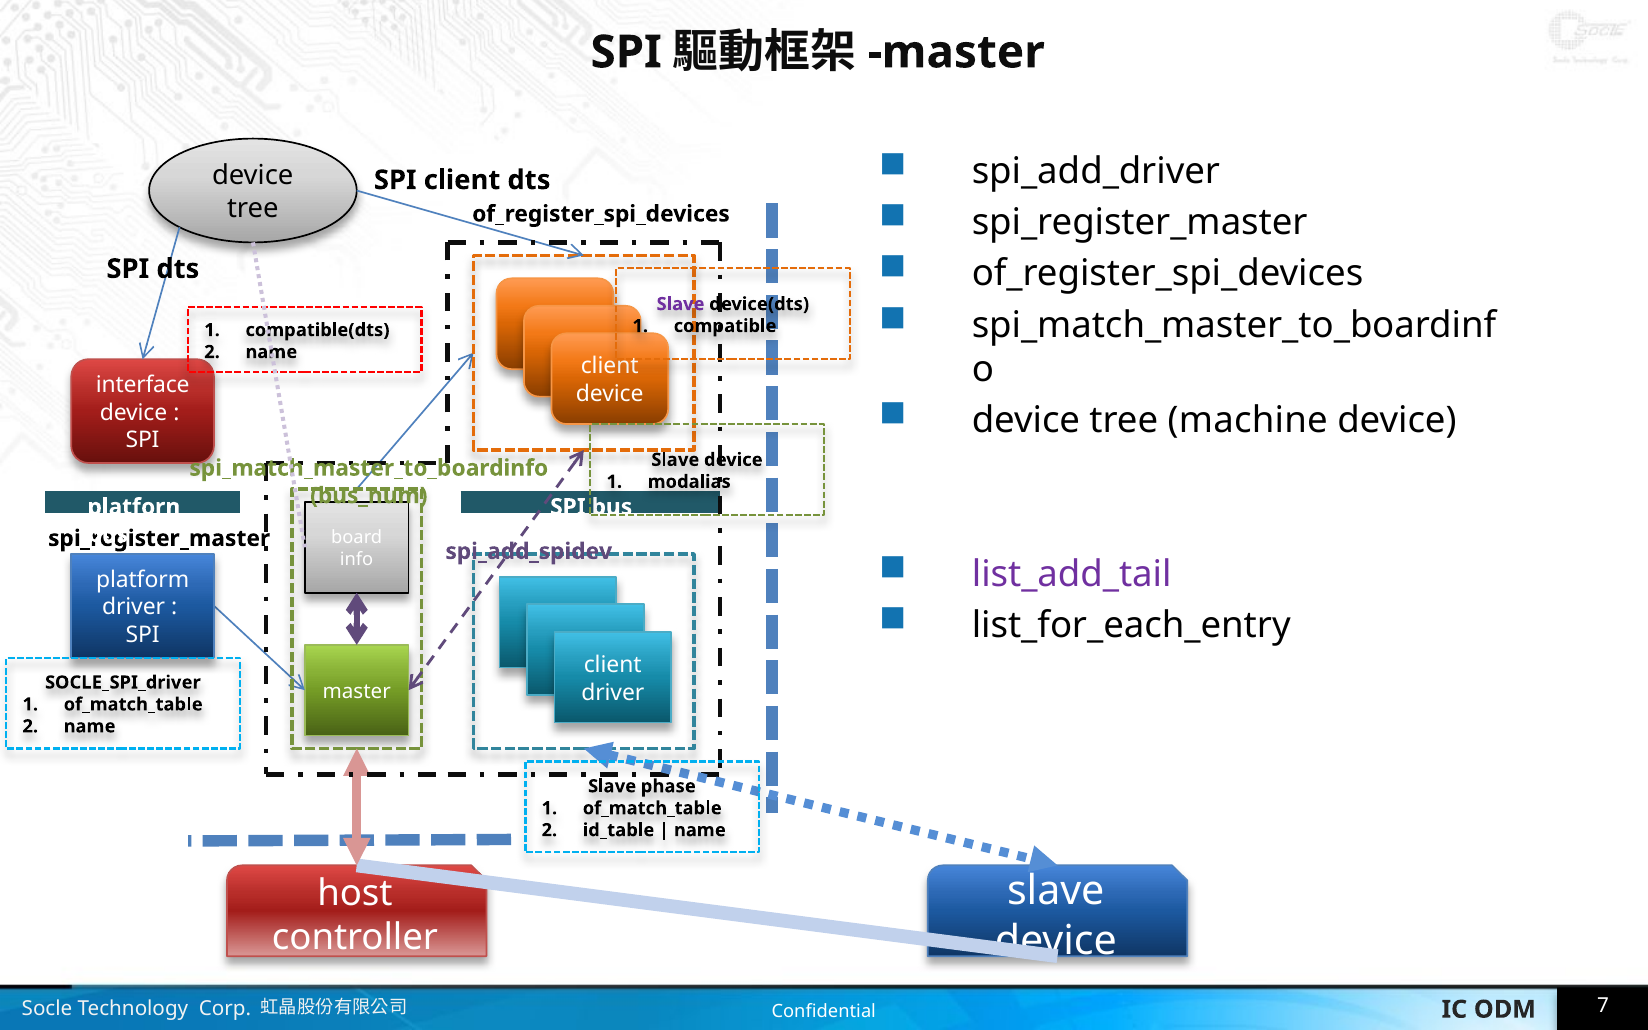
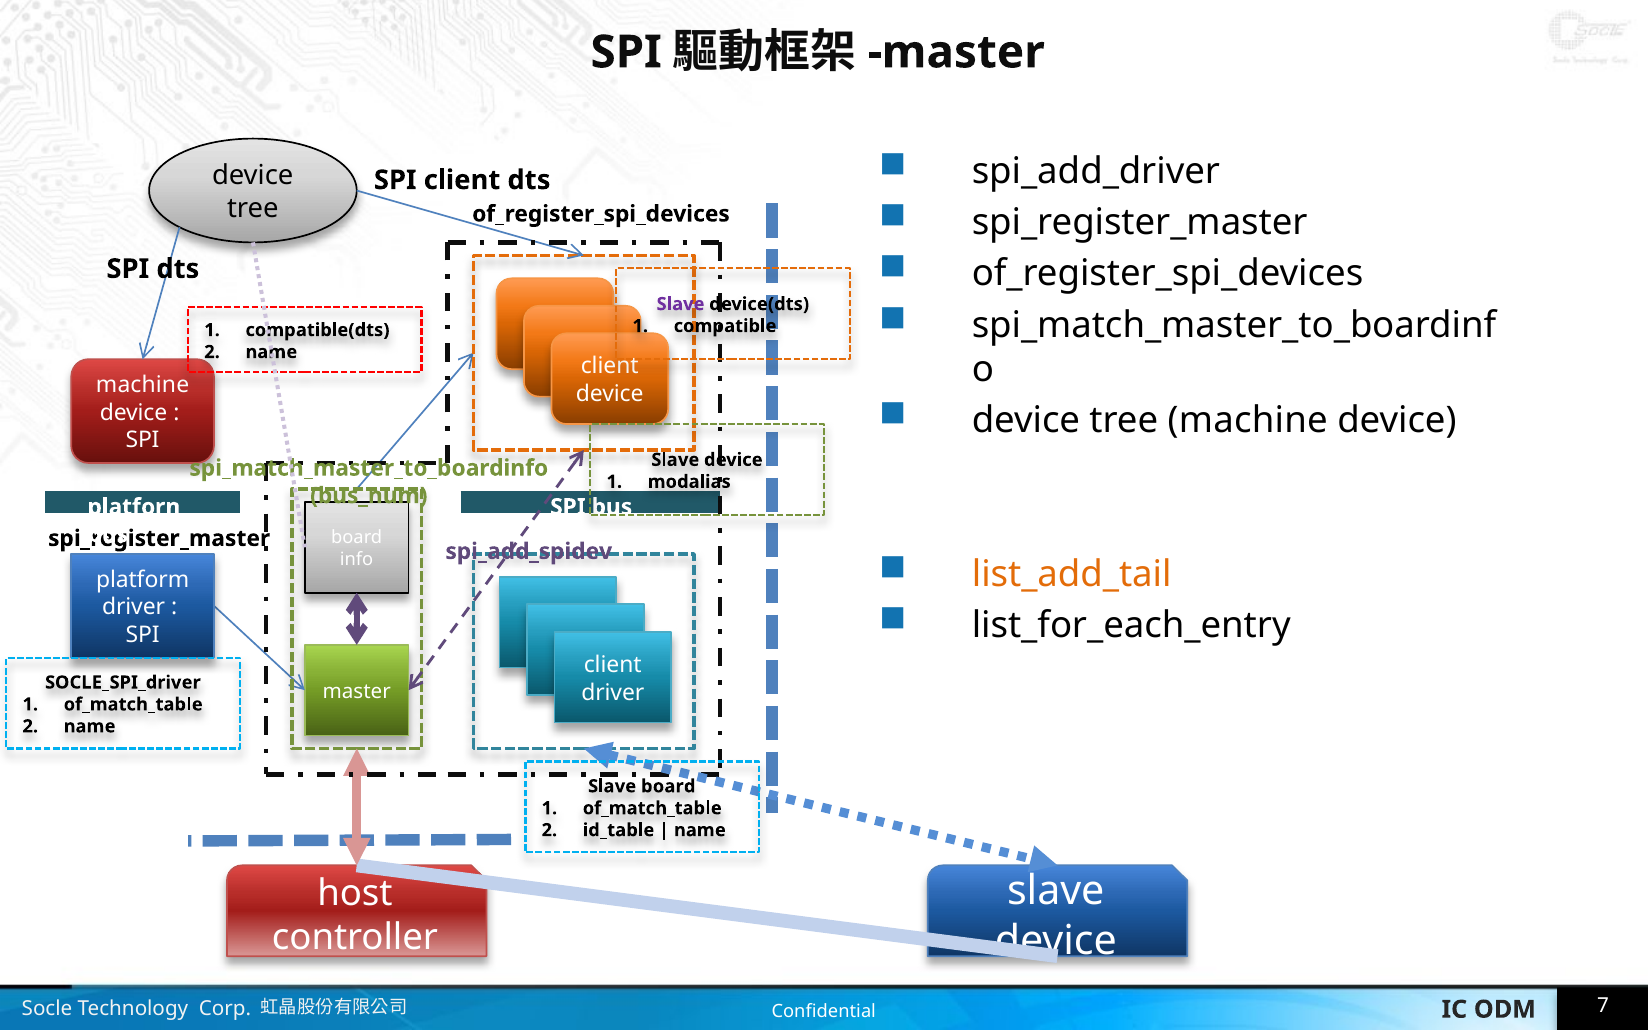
interface at (143, 385): interface -> machine
list_add_tail colour: purple -> orange
Slave phase: phase -> board
